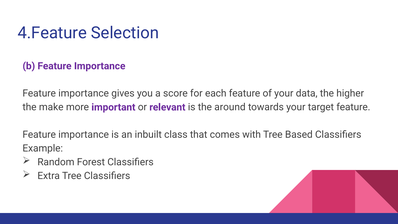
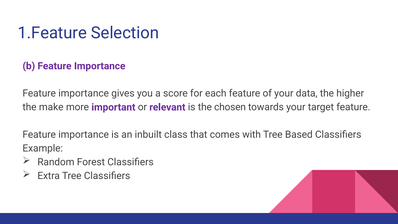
4.Feature: 4.Feature -> 1.Feature
around: around -> chosen
